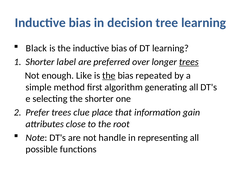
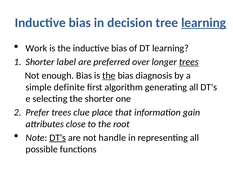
learning at (204, 23) underline: none -> present
Black: Black -> Work
enough Like: Like -> Bias
repeated: repeated -> diagnosis
method: method -> definite
DT's at (58, 138) underline: none -> present
